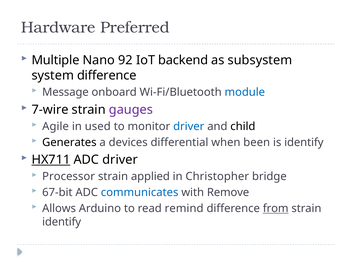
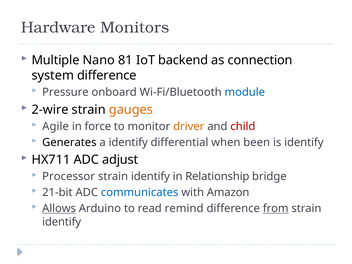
Preferred: Preferred -> Monitors
92: 92 -> 81
subsystem: subsystem -> connection
Message: Message -> Pressure
7-wire: 7-wire -> 2-wire
gauges colour: purple -> orange
used: used -> force
driver at (189, 126) colour: blue -> orange
child colour: black -> red
a devices: devices -> identify
HX711 underline: present -> none
ADC driver: driver -> adjust
applied at (150, 177): applied -> identify
Christopher: Christopher -> Relationship
67-bit: 67-bit -> 21-bit
Remove: Remove -> Amazon
Allows underline: none -> present
